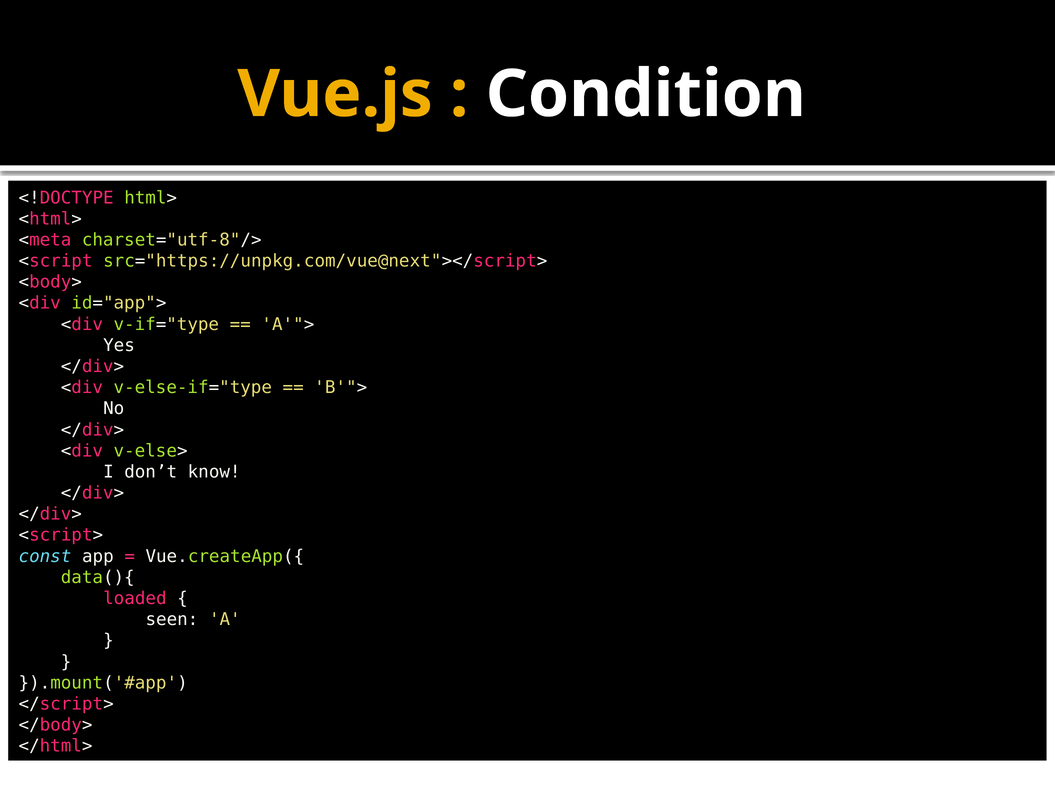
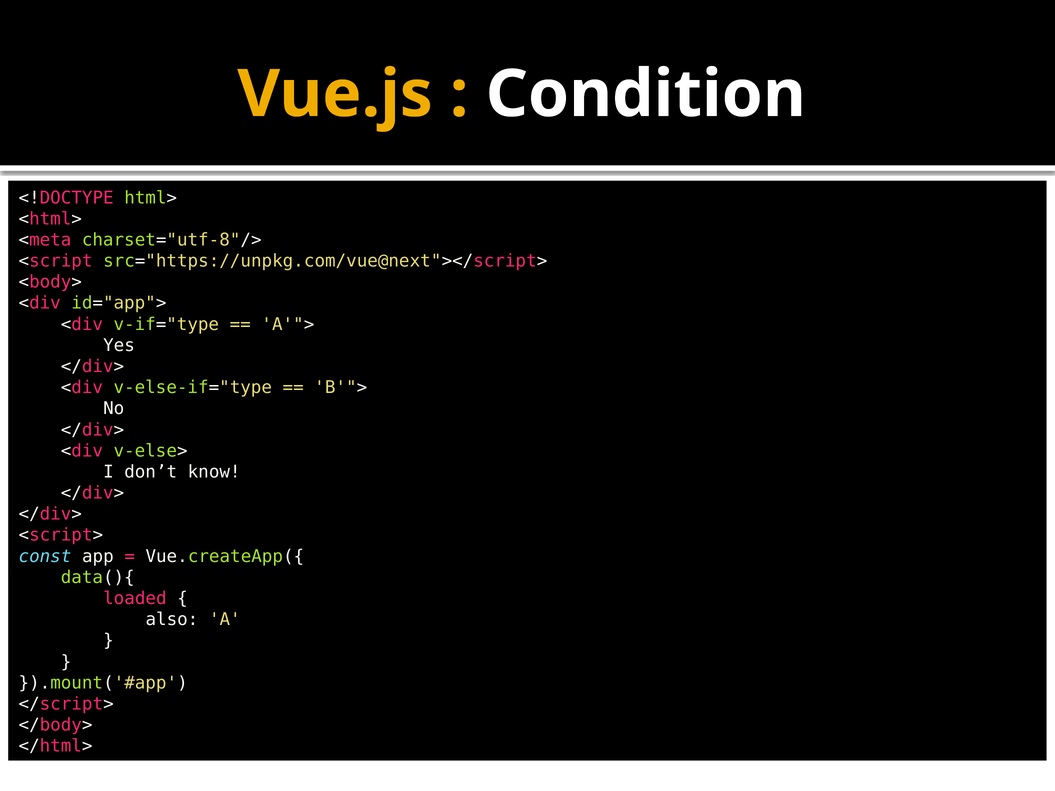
seen: seen -> also
